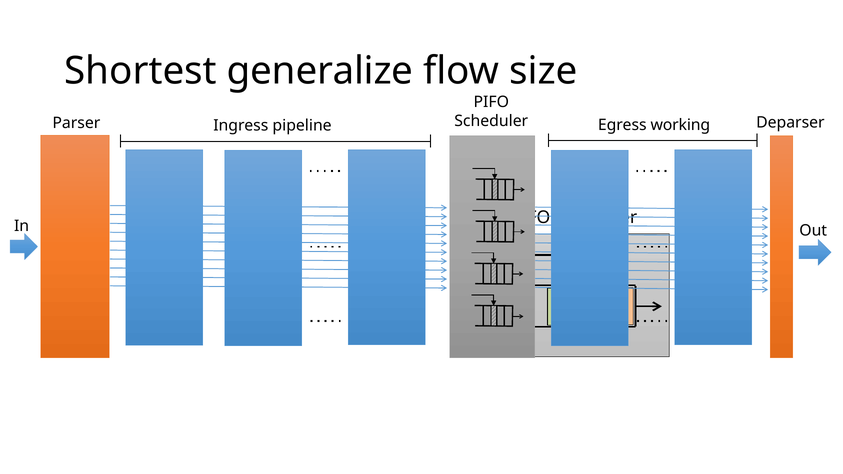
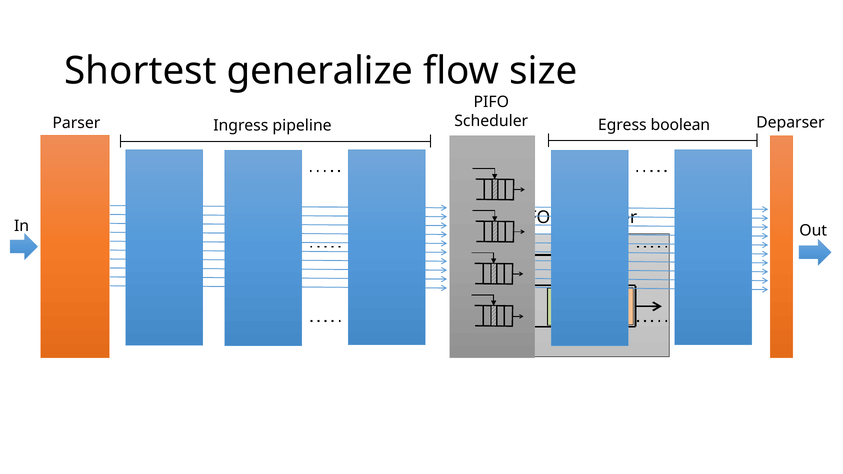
working: working -> boolean
